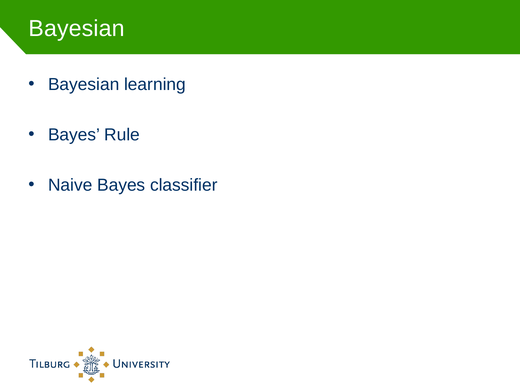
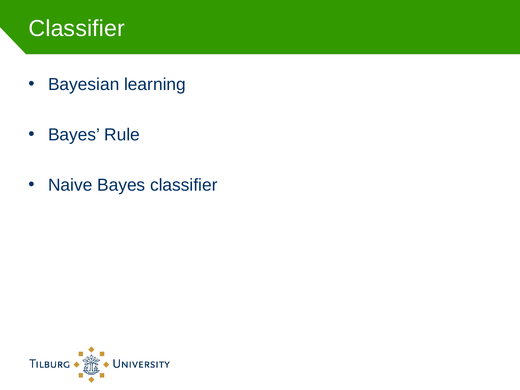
Bayesian at (77, 29): Bayesian -> Classifier
